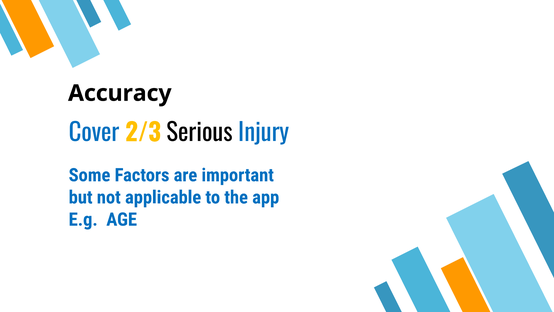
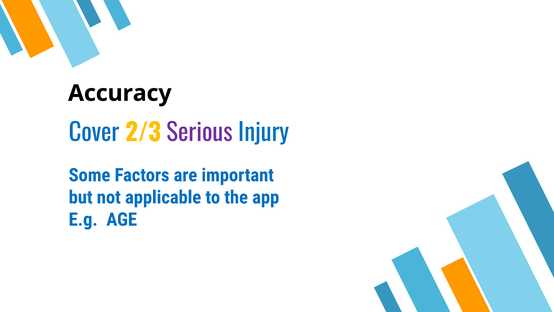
Serious colour: black -> purple
